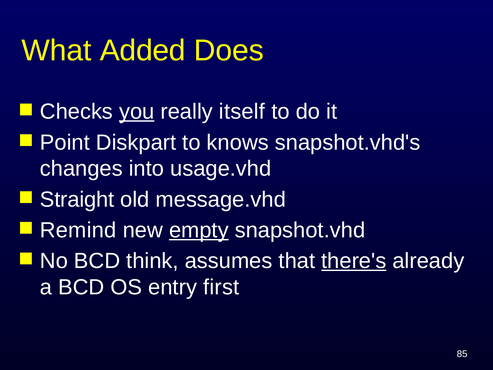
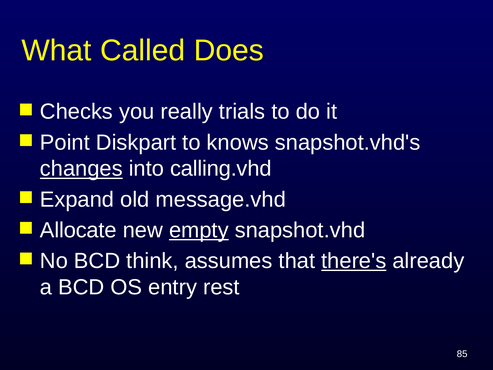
Added: Added -> Called
you underline: present -> none
itself: itself -> trials
changes underline: none -> present
usage.vhd: usage.vhd -> calling.vhd
Straight: Straight -> Expand
Remind: Remind -> Allocate
first: first -> rest
